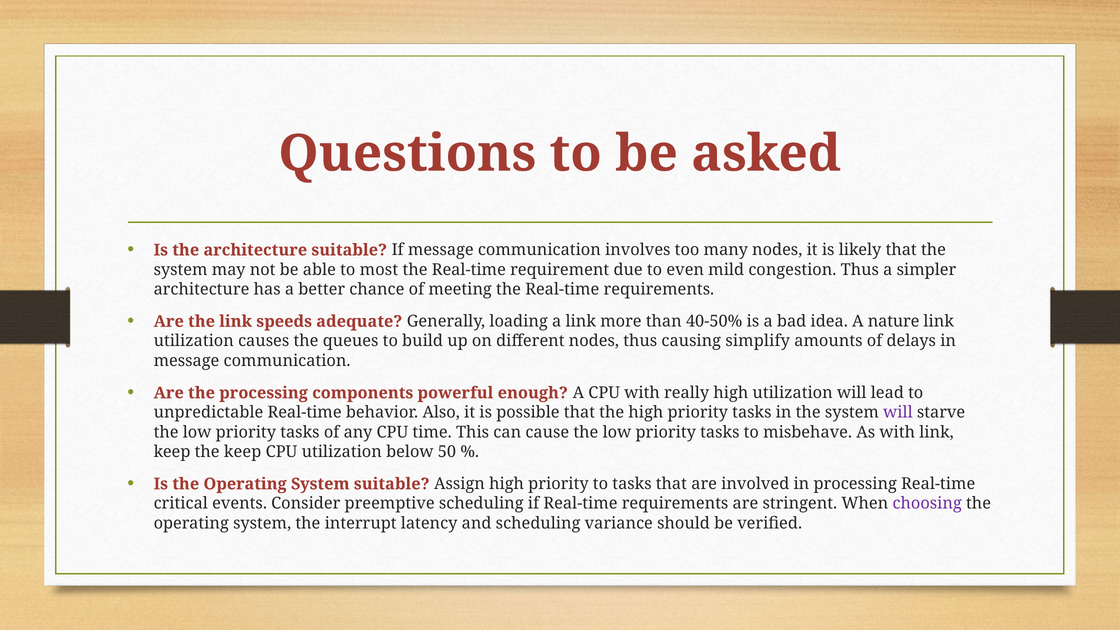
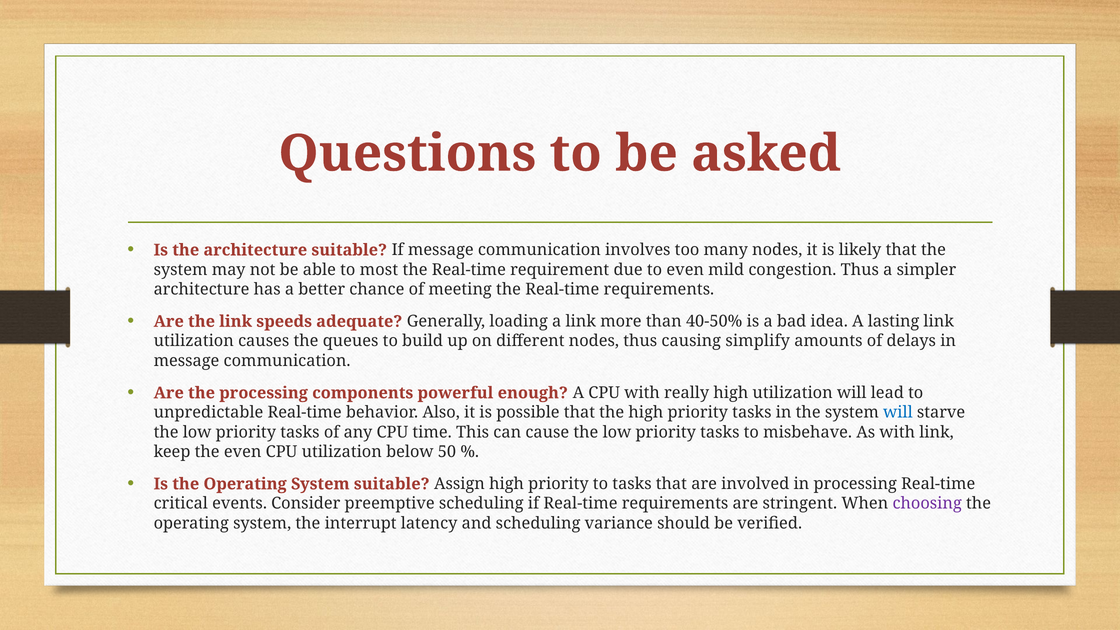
nature: nature -> lasting
will at (898, 413) colour: purple -> blue
the keep: keep -> even
